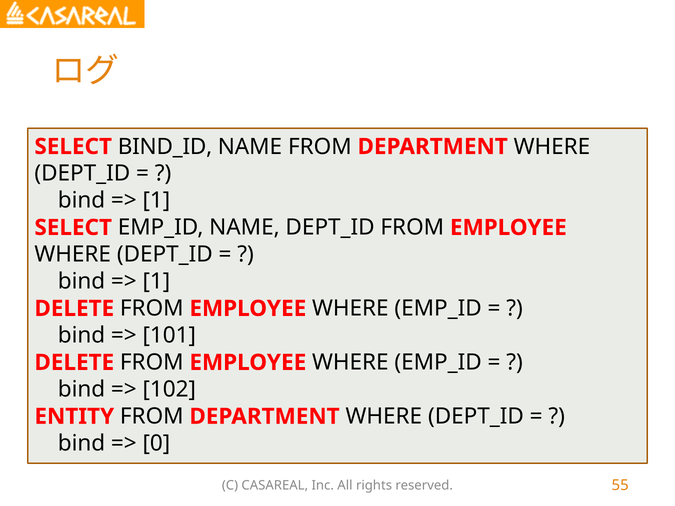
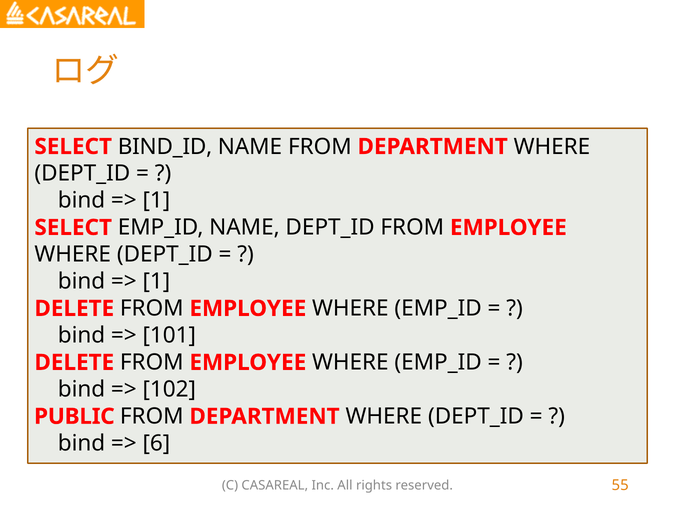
ENTITY: ENTITY -> PUBLIC
0: 0 -> 6
